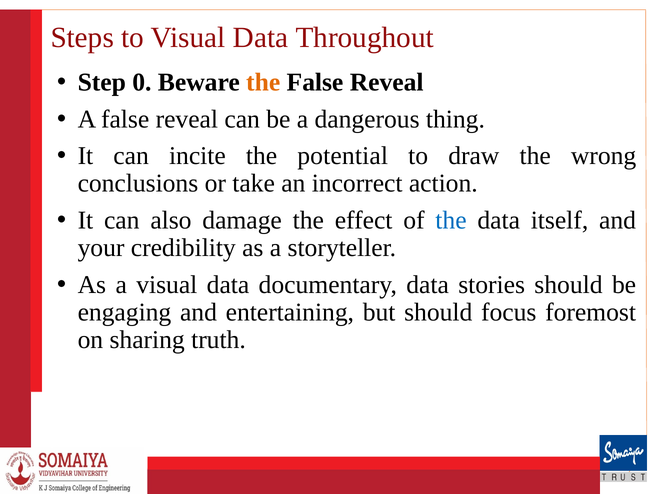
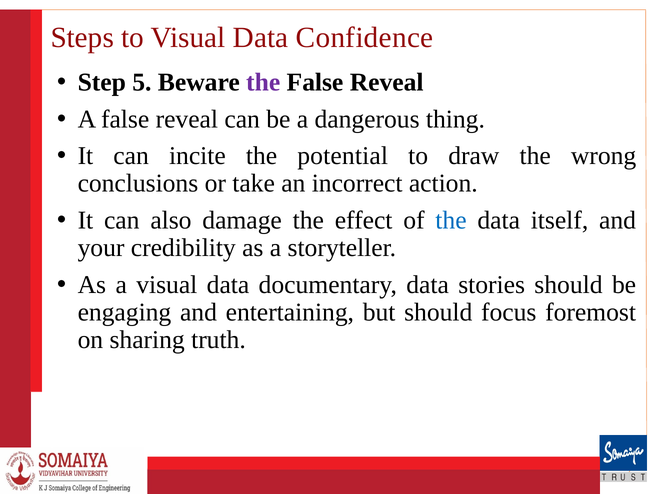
Throughout: Throughout -> Confidence
0: 0 -> 5
the at (263, 82) colour: orange -> purple
